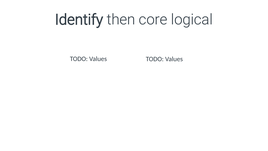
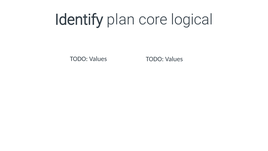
then: then -> plan
